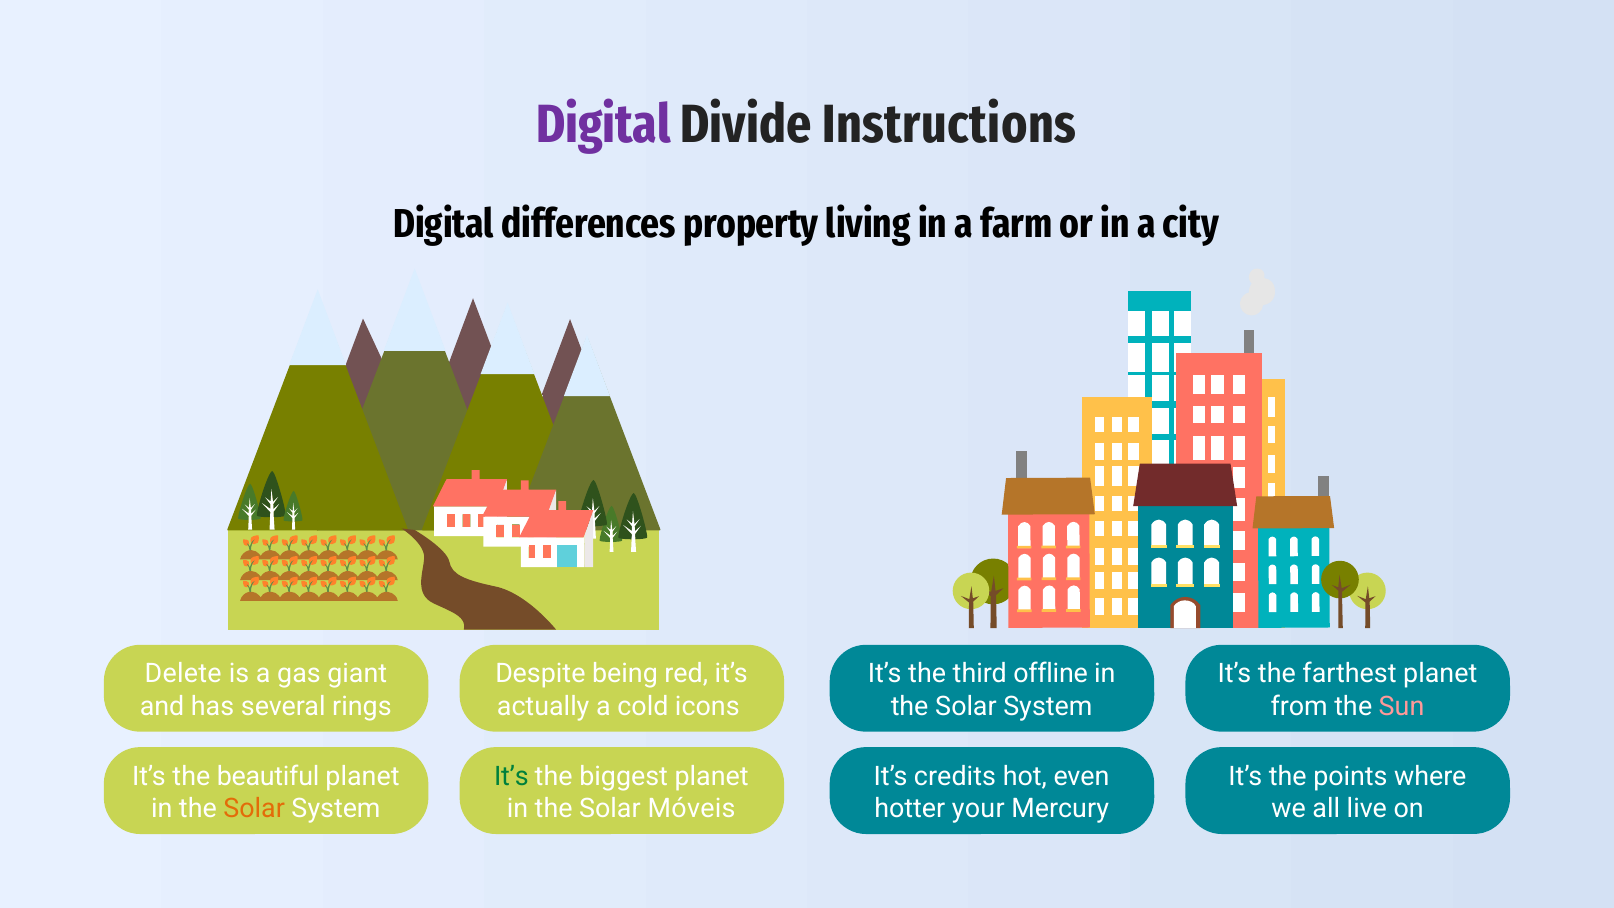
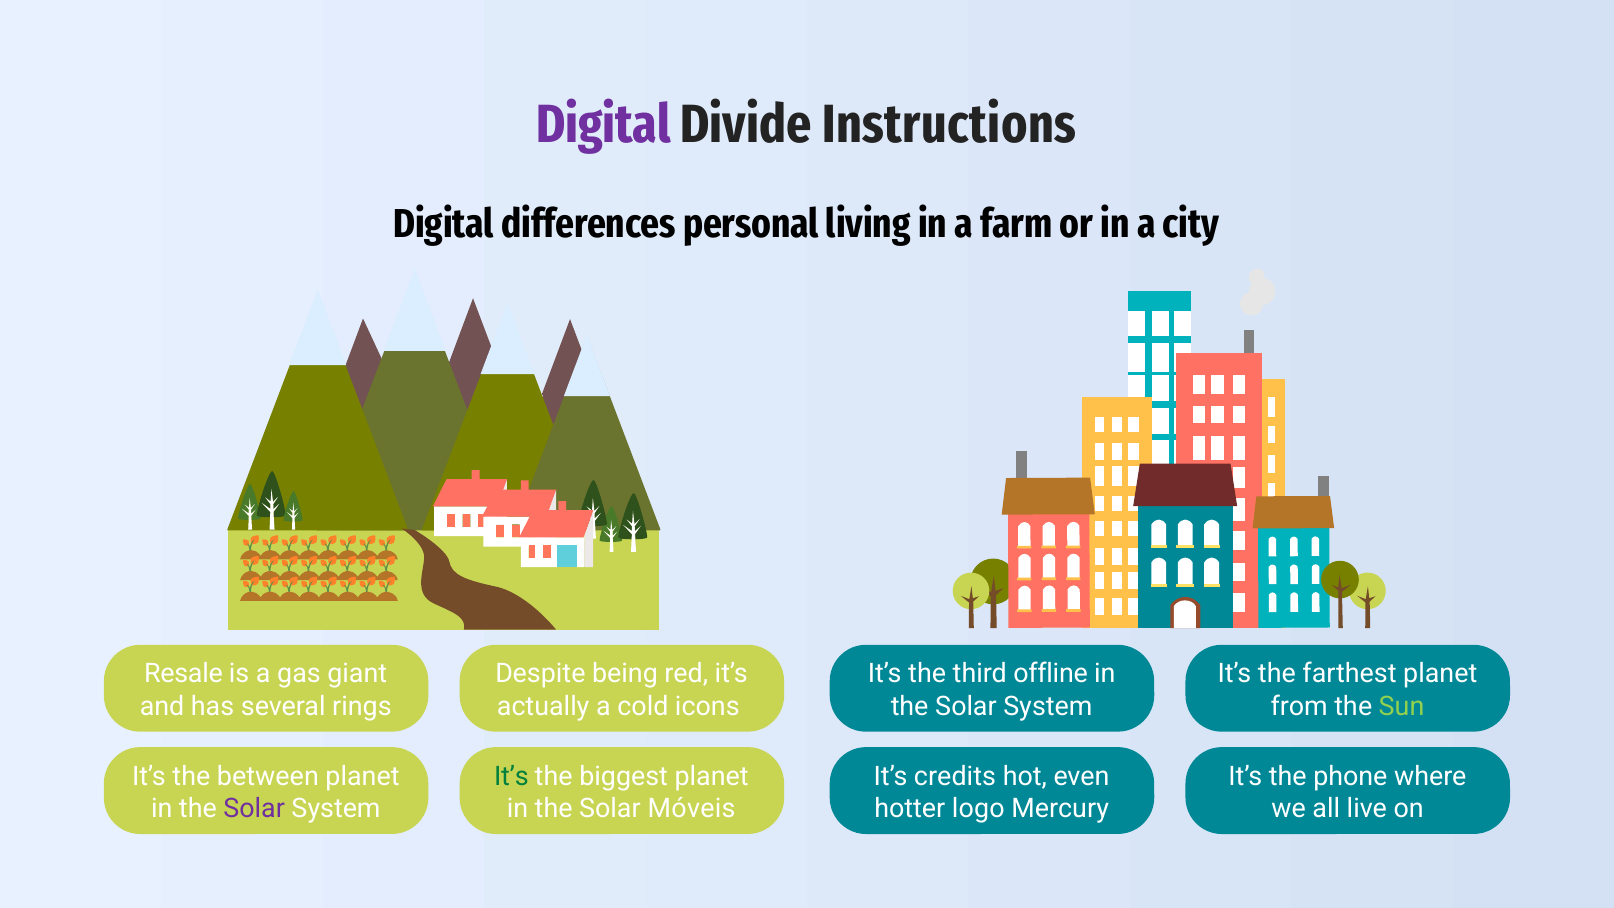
property: property -> personal
Delete: Delete -> Resale
Sun colour: pink -> light green
beautiful: beautiful -> between
points: points -> phone
Solar at (254, 808) colour: orange -> purple
your: your -> logo
